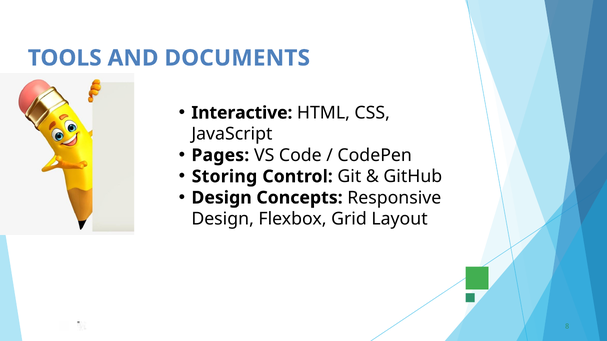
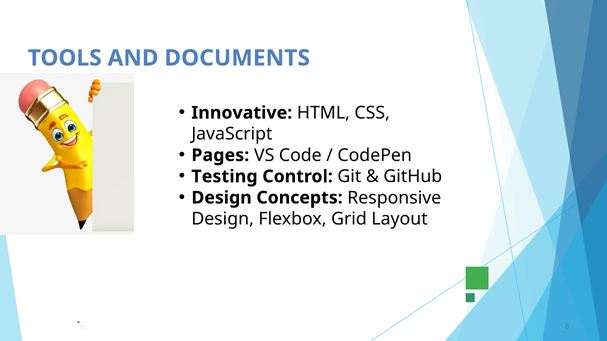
Interactive: Interactive -> Innovative
Storing: Storing -> Testing
